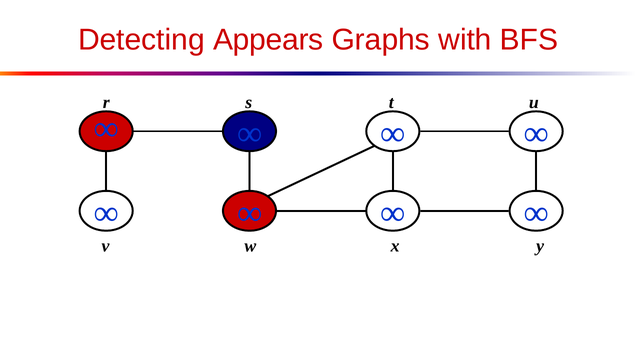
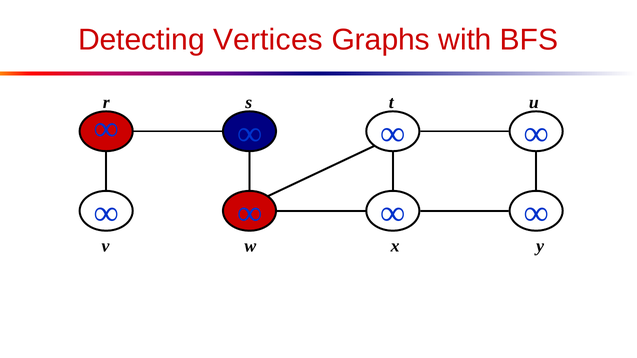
Appears: Appears -> Vertices
